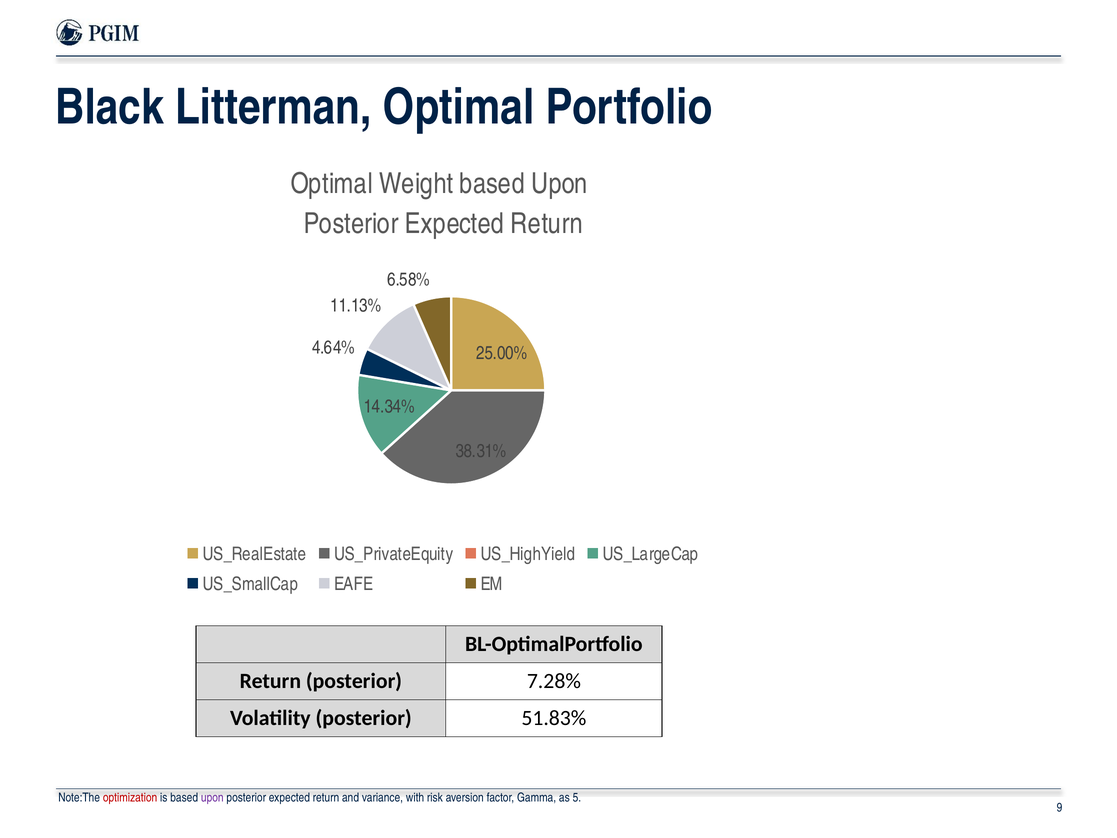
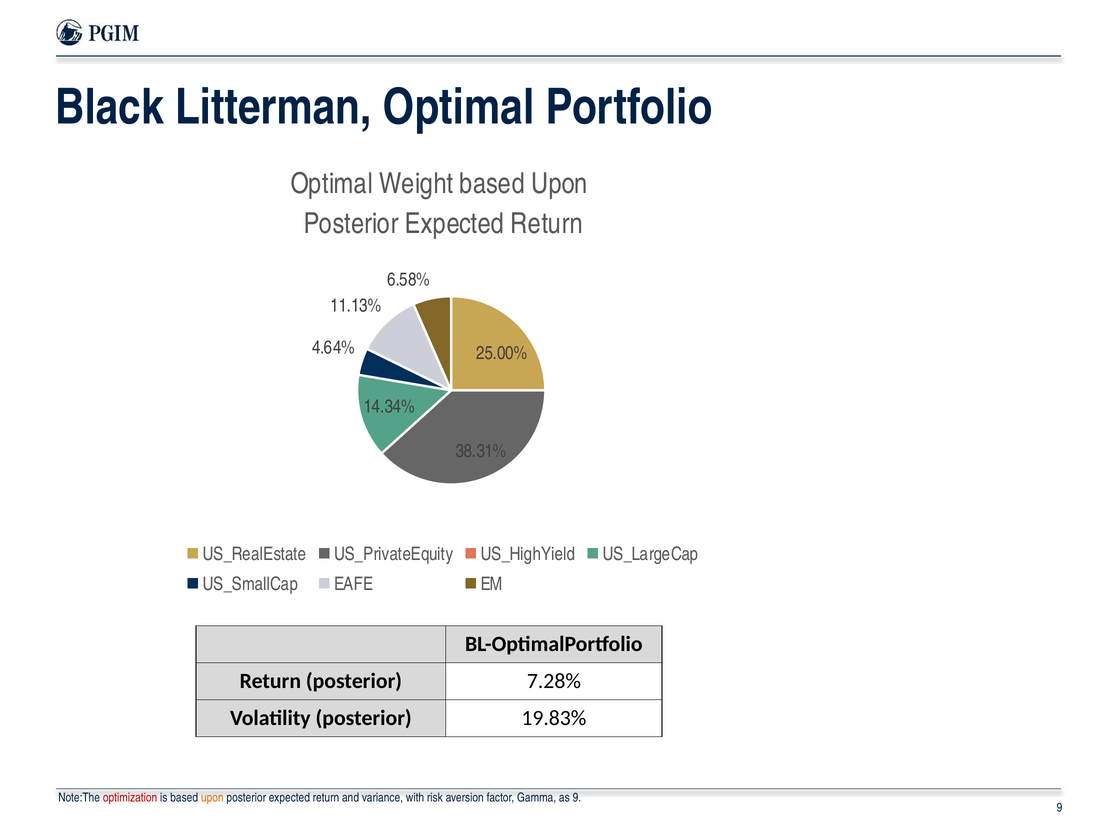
51.83%: 51.83% -> 19.83%
upon at (212, 797) colour: purple -> orange
as 5: 5 -> 9
